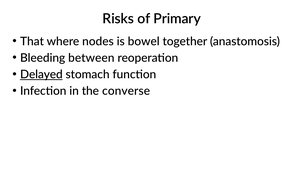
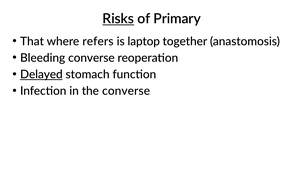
Risks underline: none -> present
nodes: nodes -> refers
bowel: bowel -> laptop
Bleeding between: between -> converse
